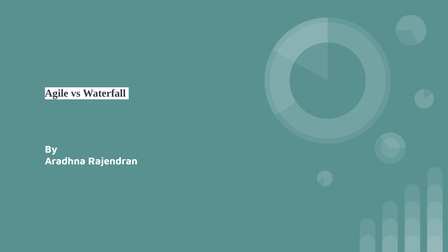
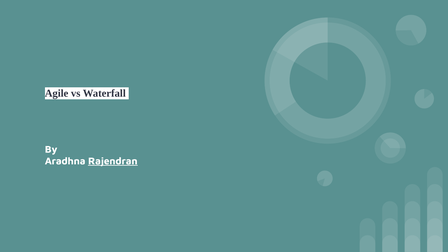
Rajendran underline: none -> present
